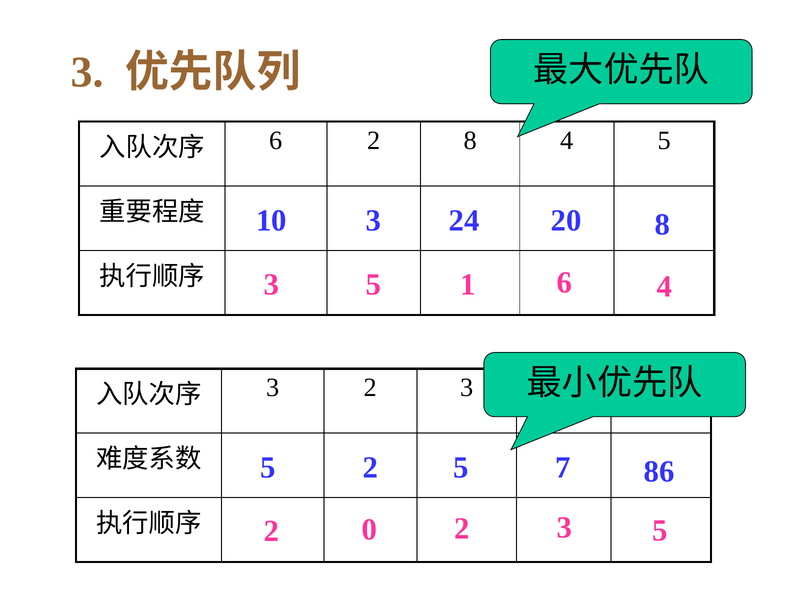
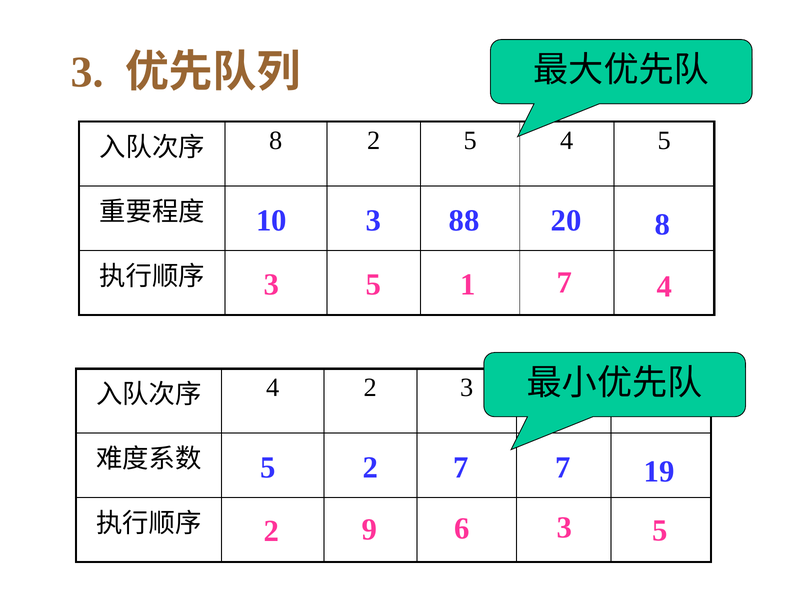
6 at (276, 140): 6 -> 8
2 8: 8 -> 5
24: 24 -> 88
1 6: 6 -> 7
3 at (273, 387): 3 -> 4
5 2 5: 5 -> 7
86: 86 -> 19
0: 0 -> 9
2 2: 2 -> 6
